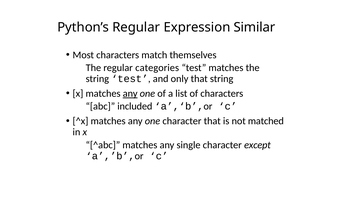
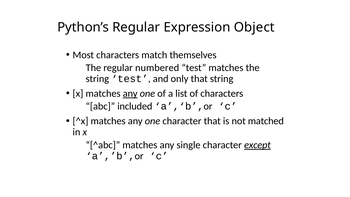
Similar: Similar -> Object
categories: categories -> numbered
except underline: none -> present
